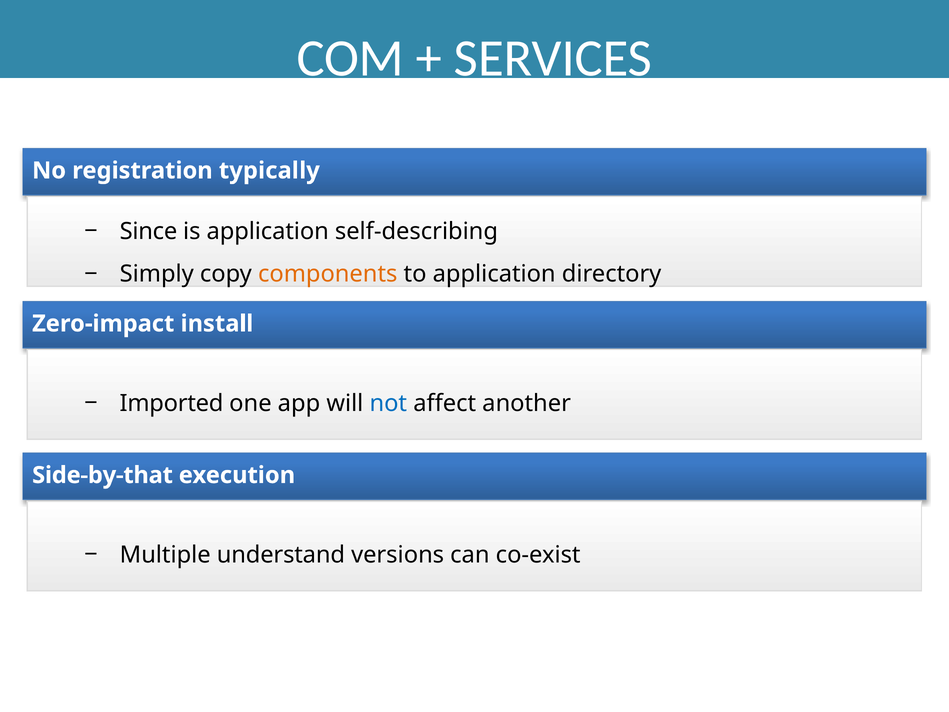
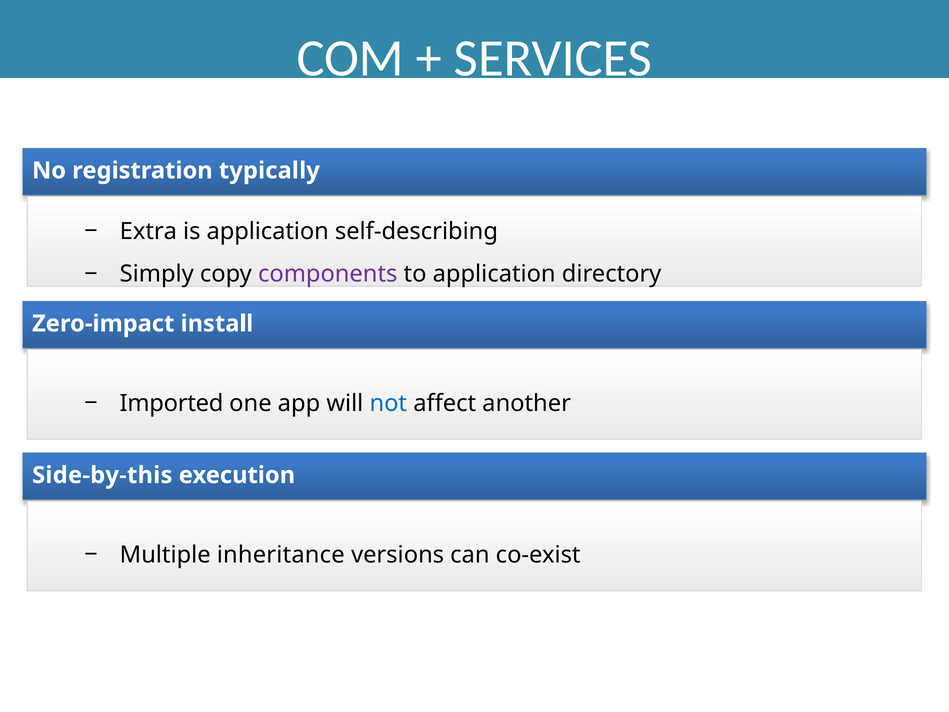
Since: Since -> Extra
components colour: orange -> purple
Side-by-that: Side-by-that -> Side-by-this
understand: understand -> inheritance
